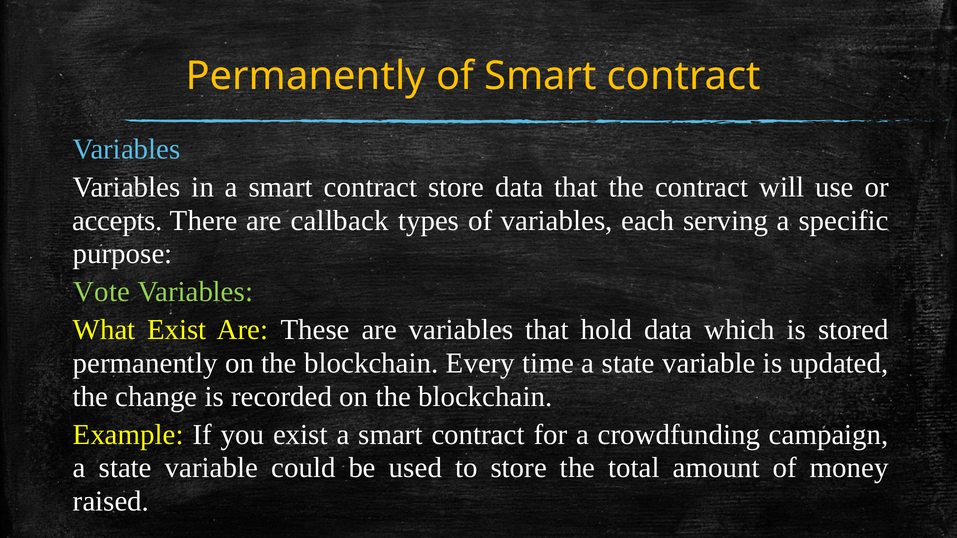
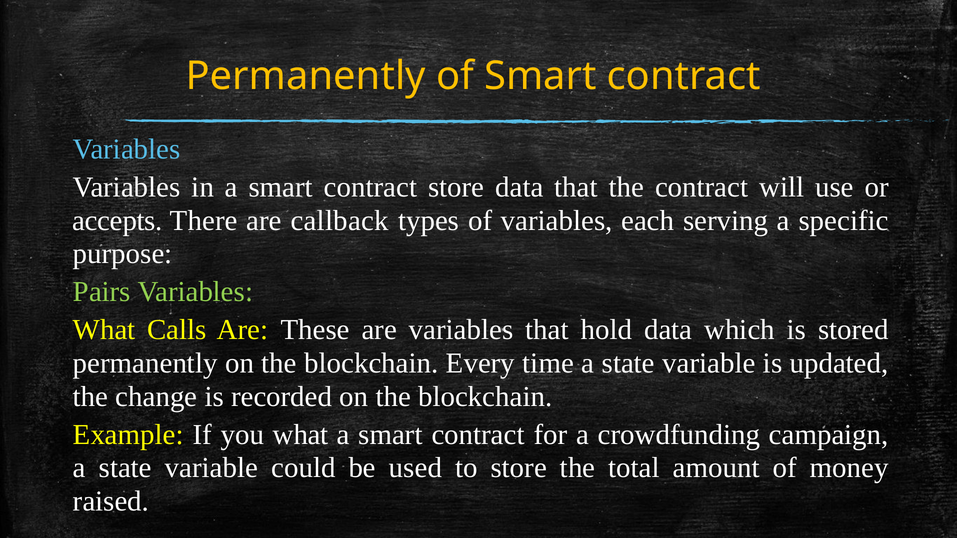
Vote: Vote -> Pairs
What Exist: Exist -> Calls
you exist: exist -> what
